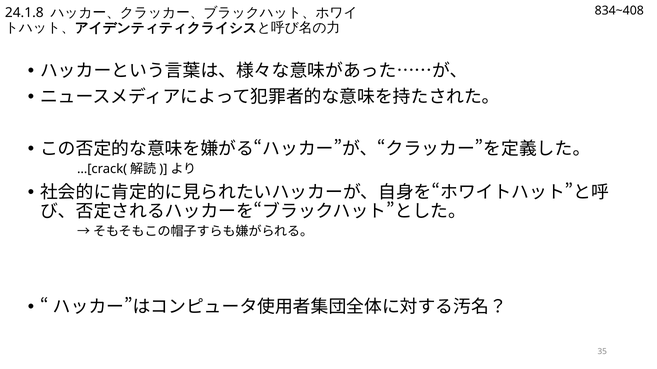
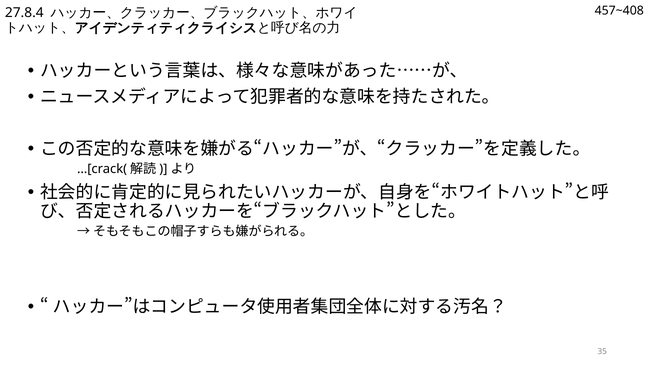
834~408: 834~408 -> 457~408
24.1.8: 24.1.8 -> 27.8.4
